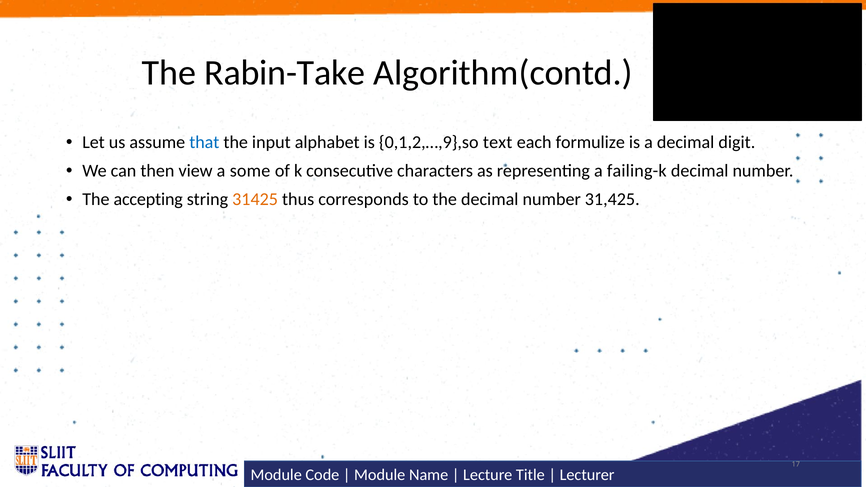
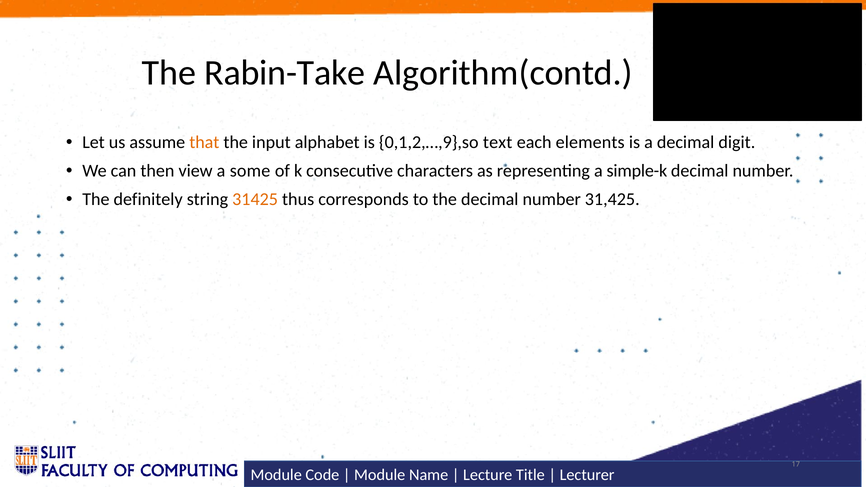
that colour: blue -> orange
formulize: formulize -> elements
failing-k: failing-k -> simple-k
accepting: accepting -> definitely
